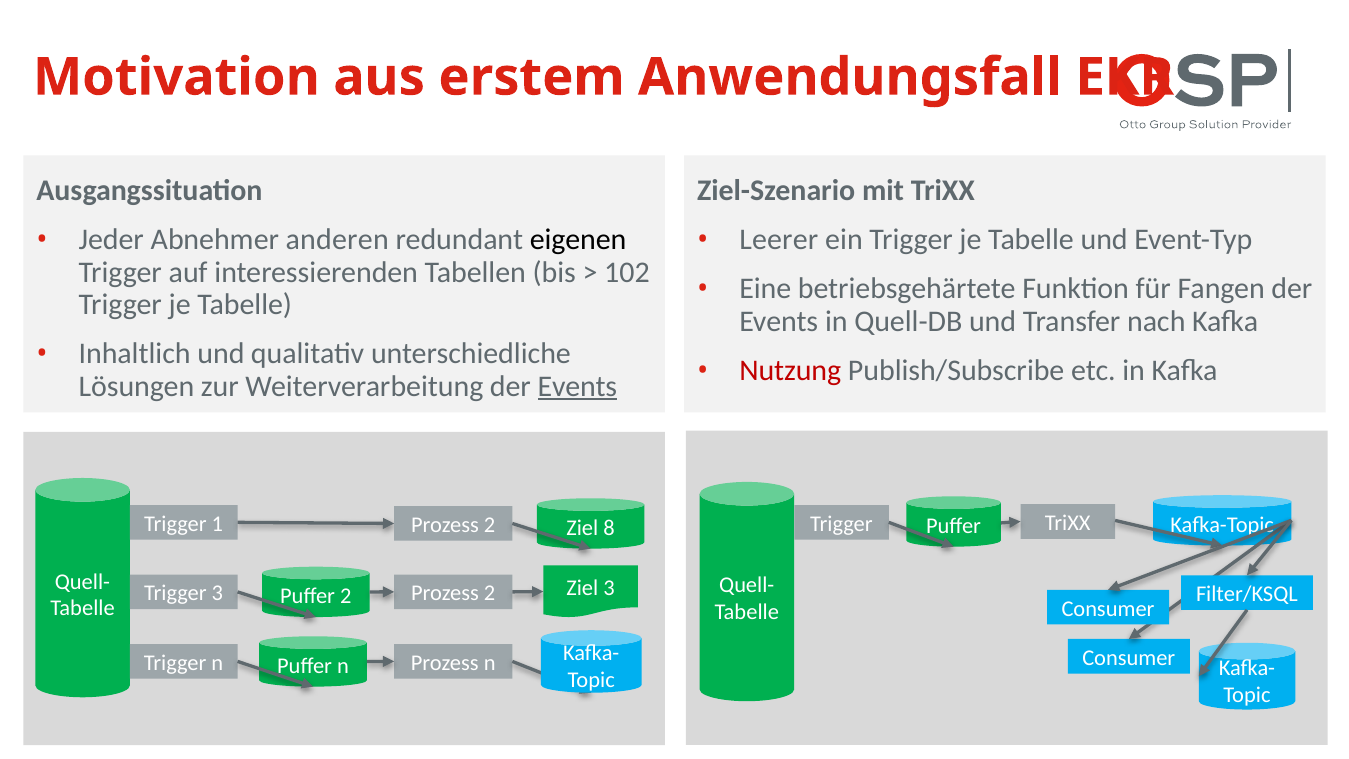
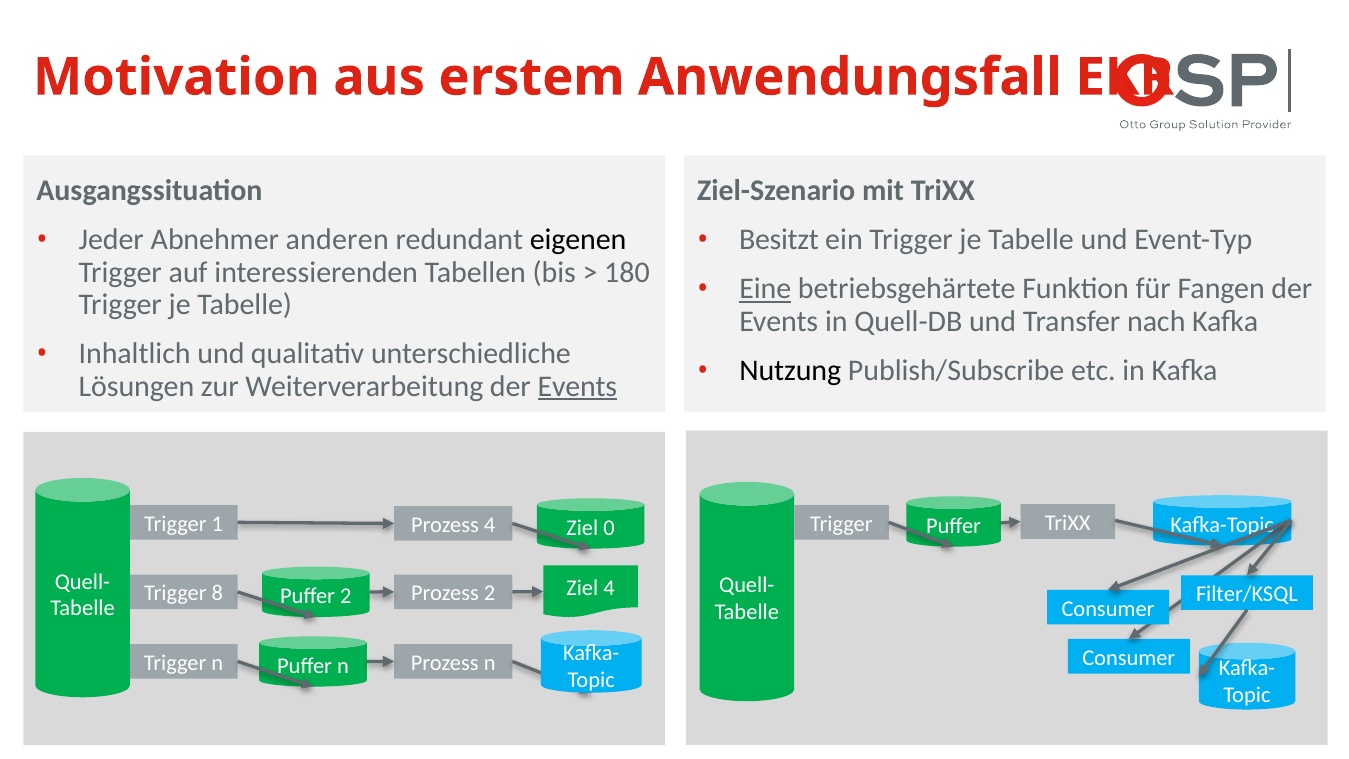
Leerer: Leerer -> Besitzt
102: 102 -> 180
Eine underline: none -> present
Nutzung colour: red -> black
2 at (490, 525): 2 -> 4
8: 8 -> 0
Ziel 3: 3 -> 4
Trigger 3: 3 -> 8
